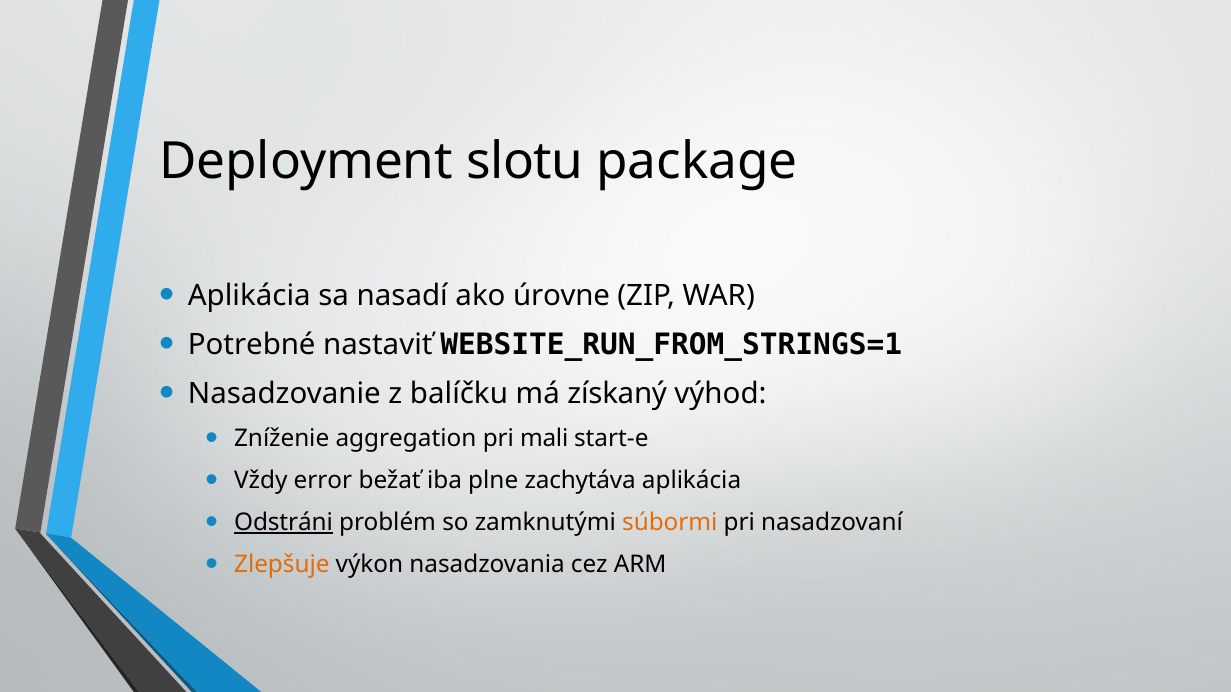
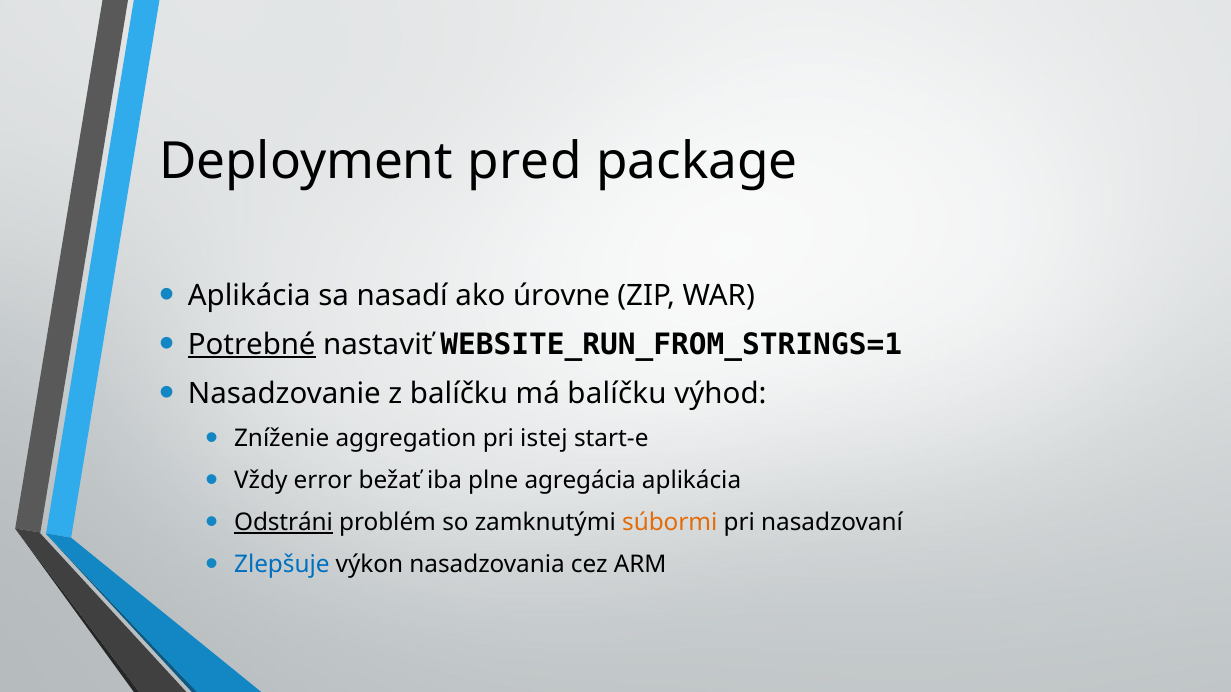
slotu: slotu -> pred
Potrebné underline: none -> present
má získaný: získaný -> balíčku
mali: mali -> istej
zachytáva: zachytáva -> agregácia
Zlepšuje colour: orange -> blue
